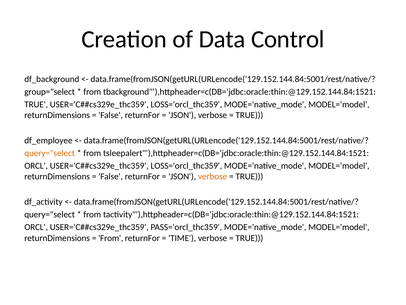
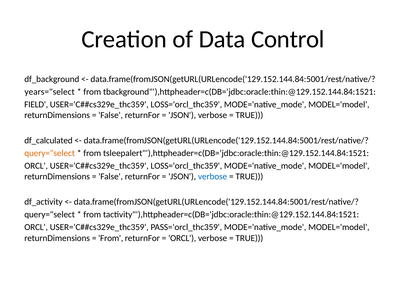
group="select: group="select -> years="select
TRUE at (36, 104): TRUE -> FIELD
df_employee: df_employee -> df_calculated
verbose at (213, 176) colour: orange -> blue
TIME at (182, 238): TIME -> ORCL
